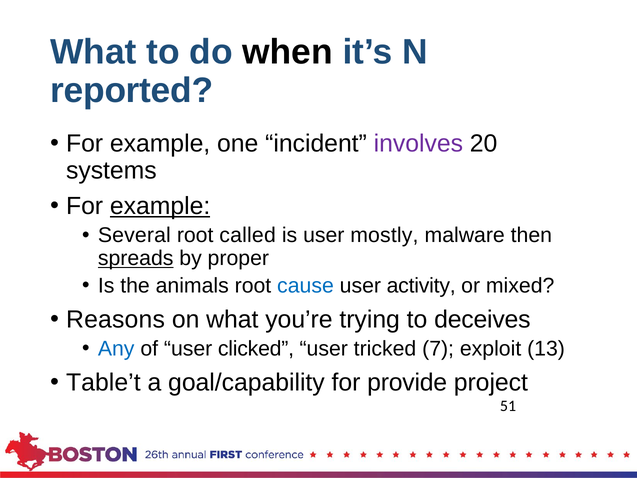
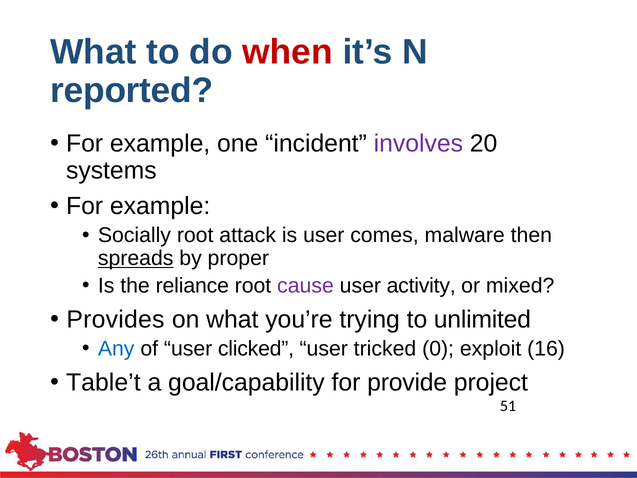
when colour: black -> red
example at (160, 206) underline: present -> none
Several: Several -> Socially
called: called -> attack
mostly: mostly -> comes
animals: animals -> reliance
cause colour: blue -> purple
Reasons: Reasons -> Provides
deceives: deceives -> unlimited
7: 7 -> 0
13: 13 -> 16
